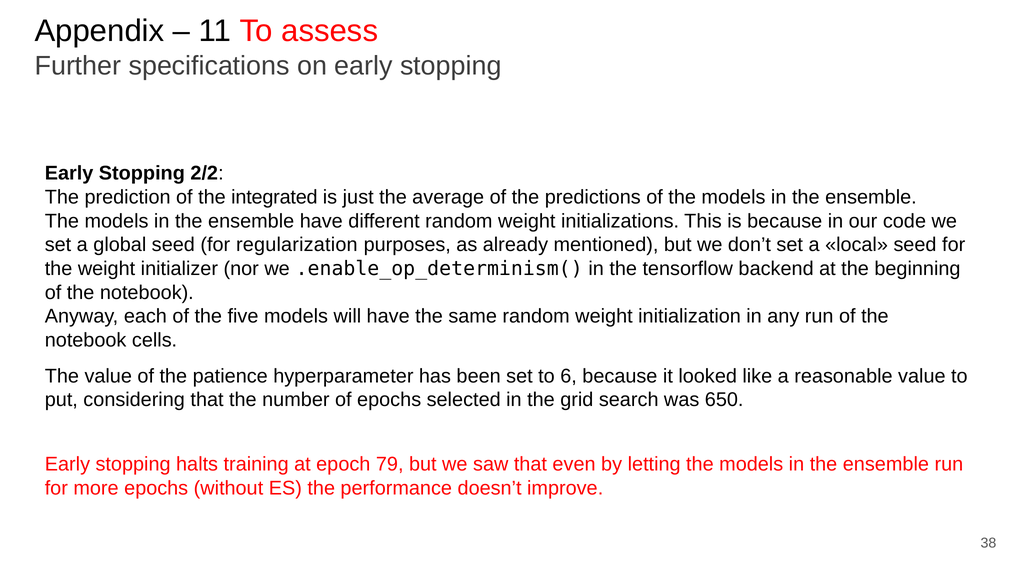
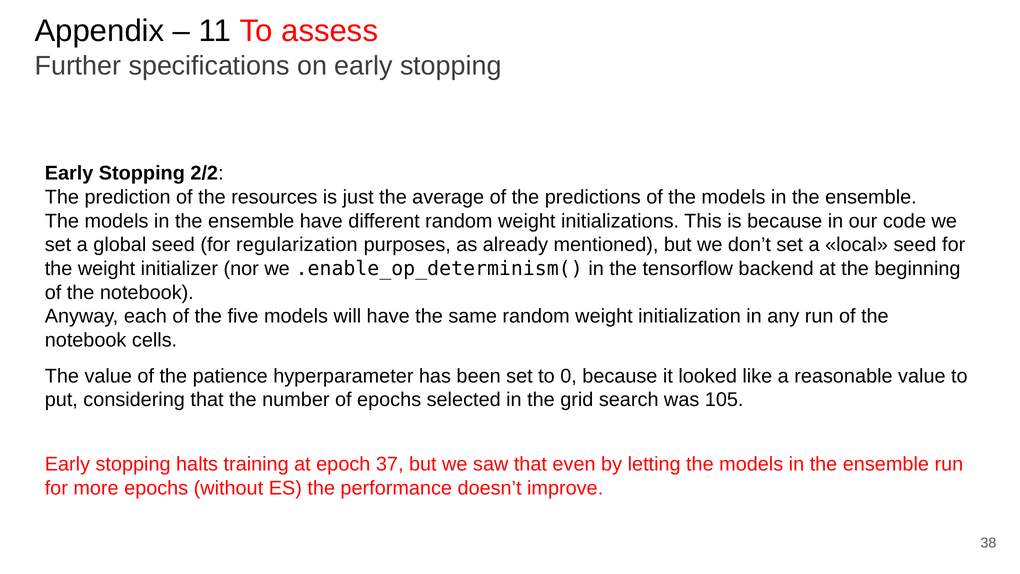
integrated: integrated -> resources
6: 6 -> 0
650: 650 -> 105
79: 79 -> 37
